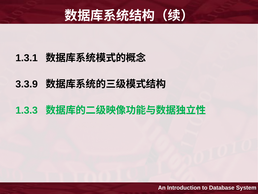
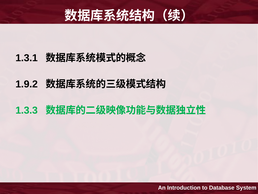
3.3.9: 3.3.9 -> 1.9.2
